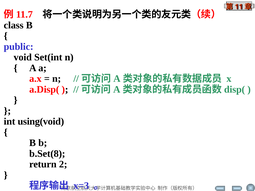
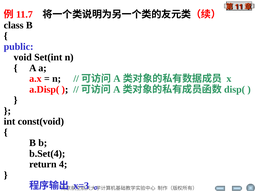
using(void: using(void -> const(void
b.Set(8: b.Set(8 -> b.Set(4
2: 2 -> 4
